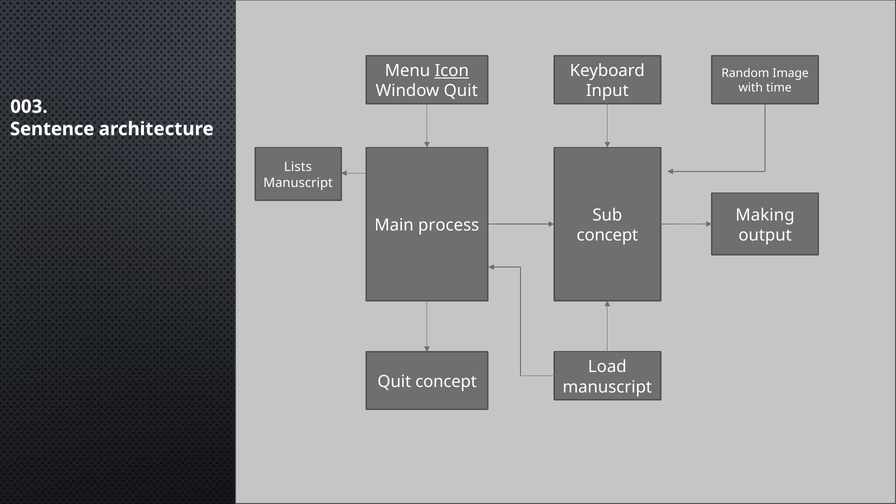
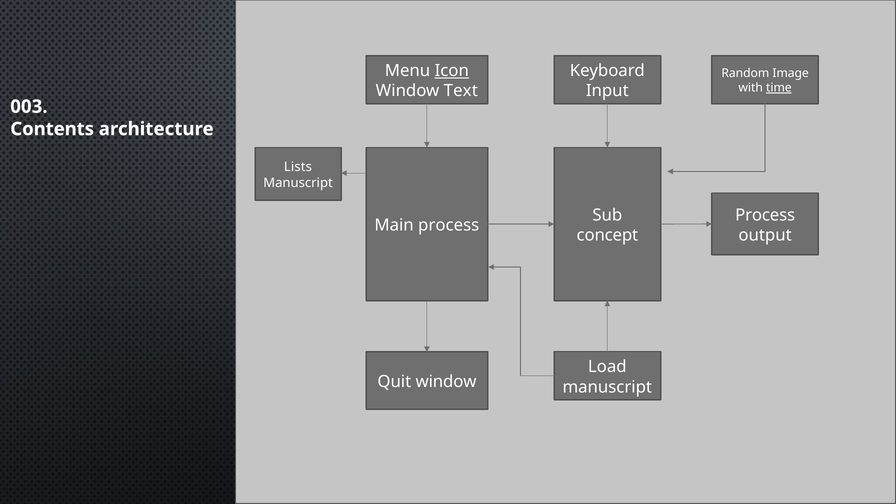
time underline: none -> present
Window Quit: Quit -> Text
Sentence: Sentence -> Contents
Making at (765, 215): Making -> Process
Quit concept: concept -> window
